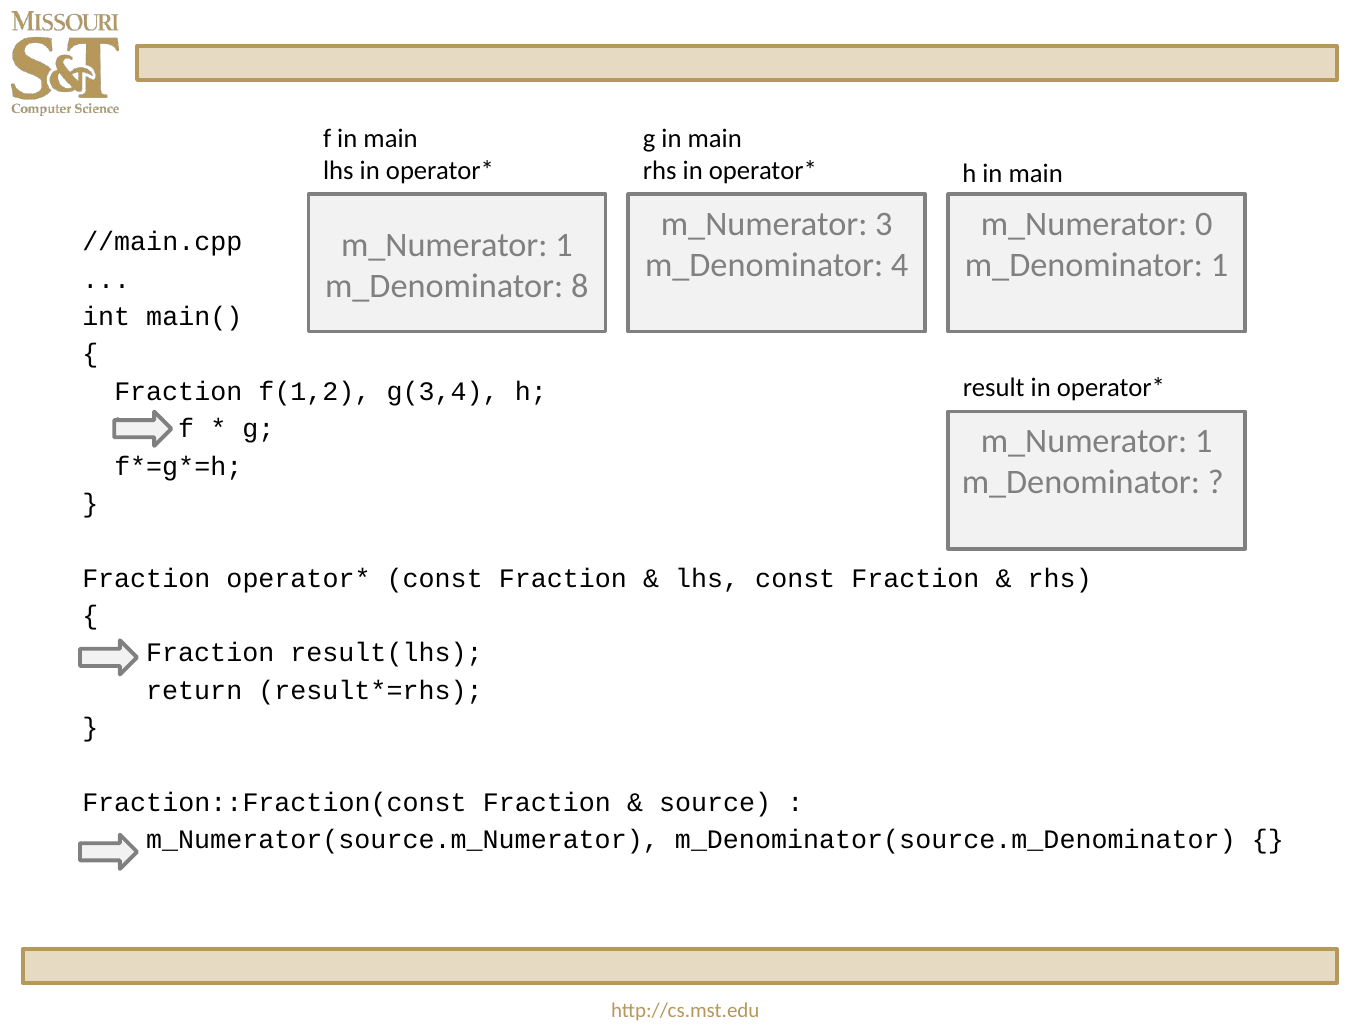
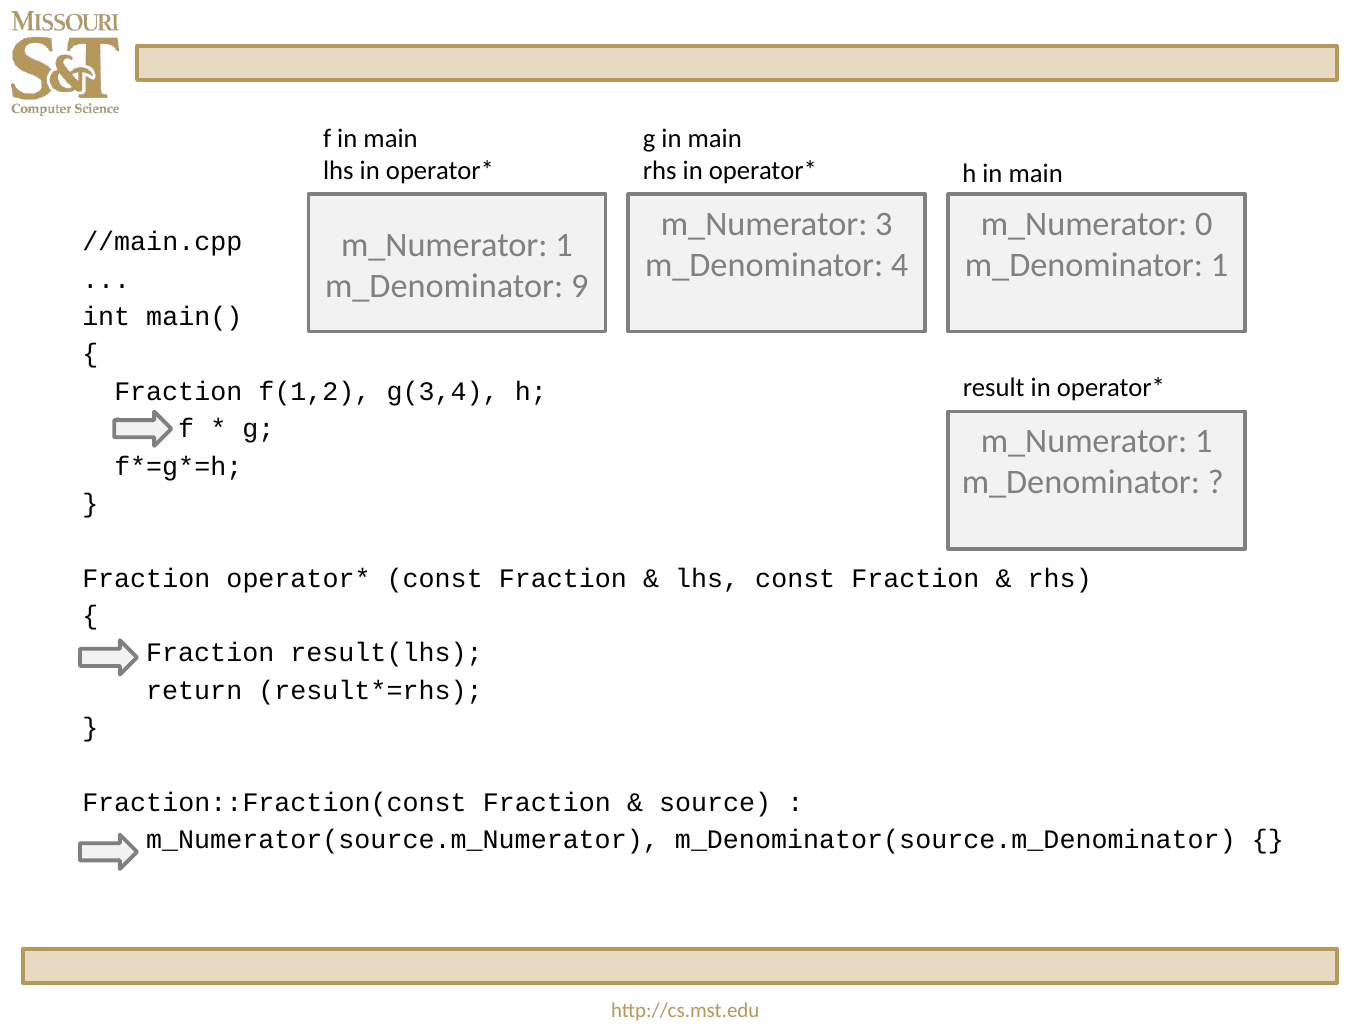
8: 8 -> 9
